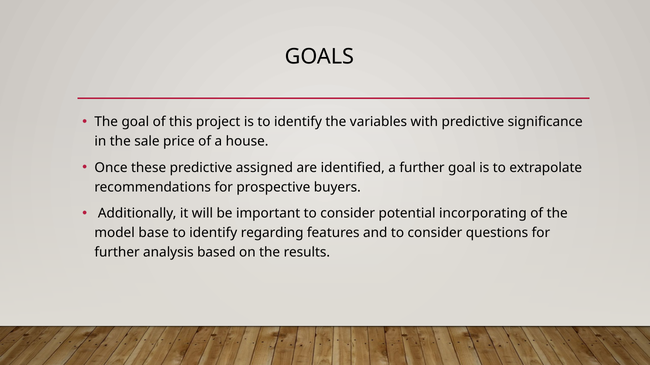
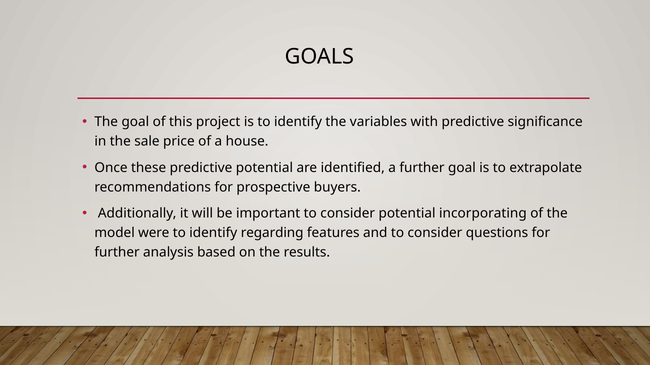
predictive assigned: assigned -> potential
base: base -> were
